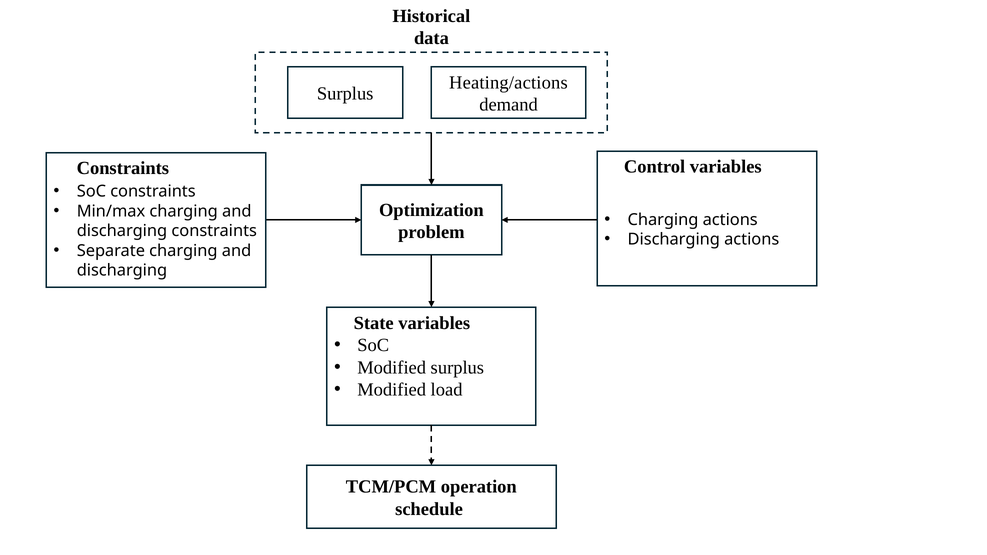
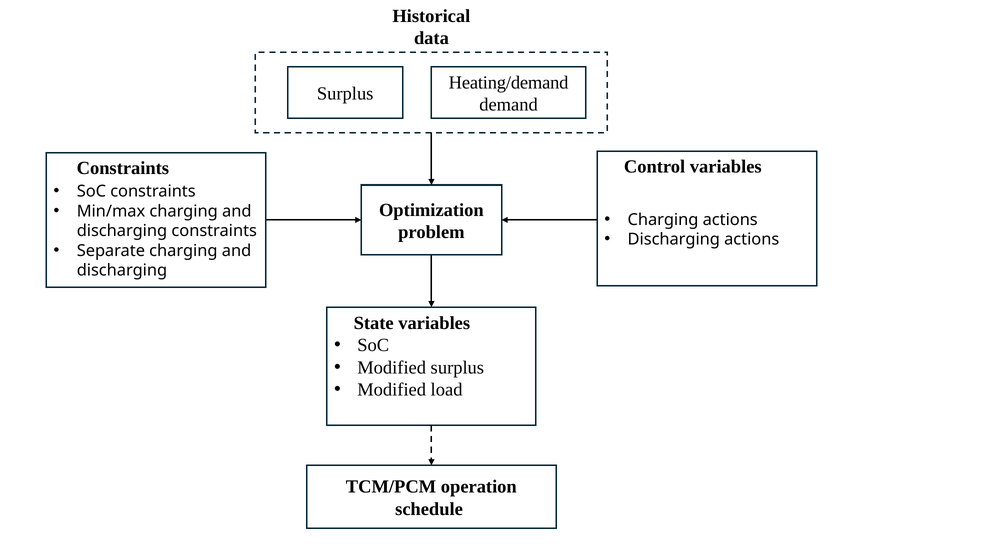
Heating/actions: Heating/actions -> Heating/demand
